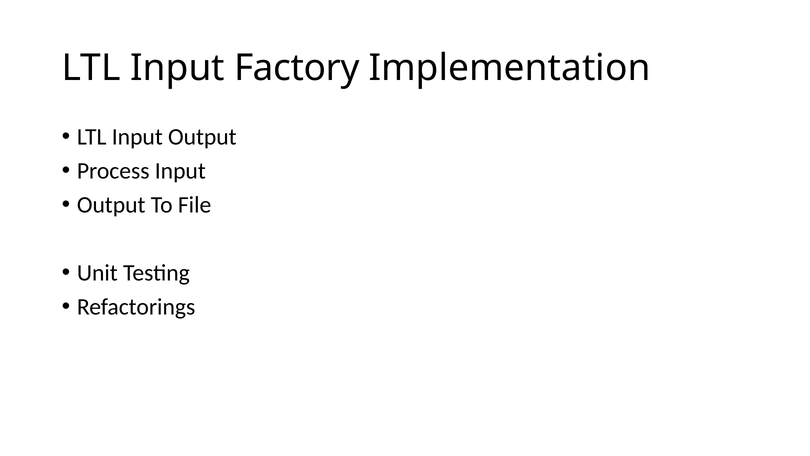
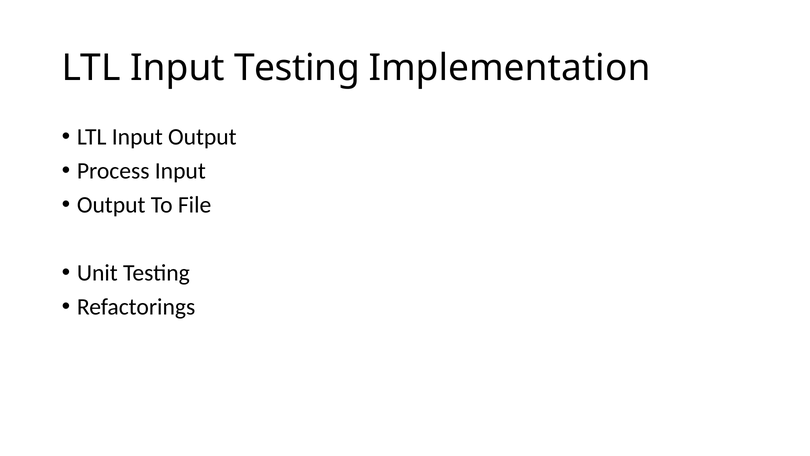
Input Factory: Factory -> Testing
